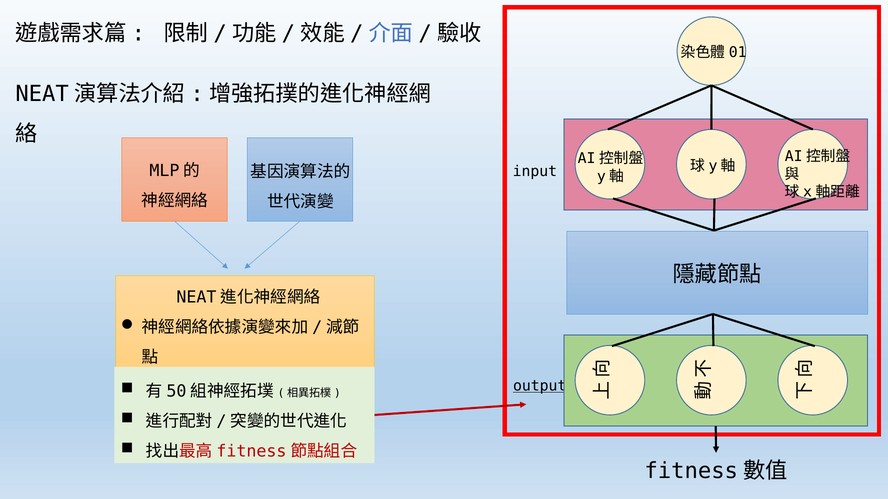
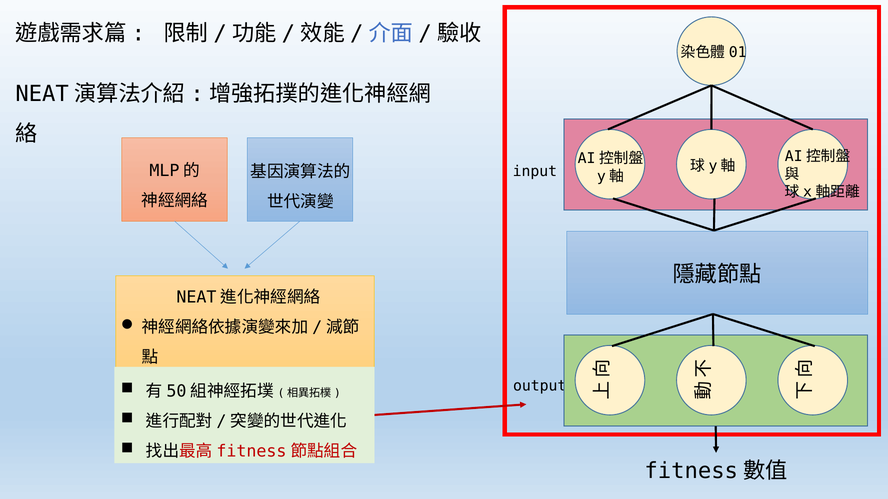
output underline: present -> none
